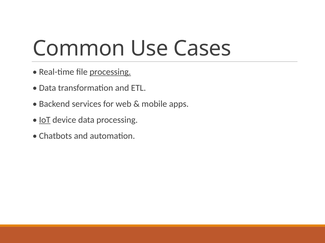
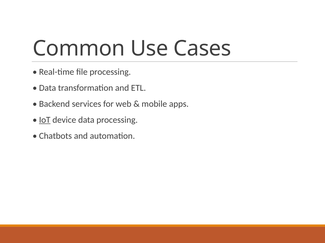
processing at (110, 72) underline: present -> none
